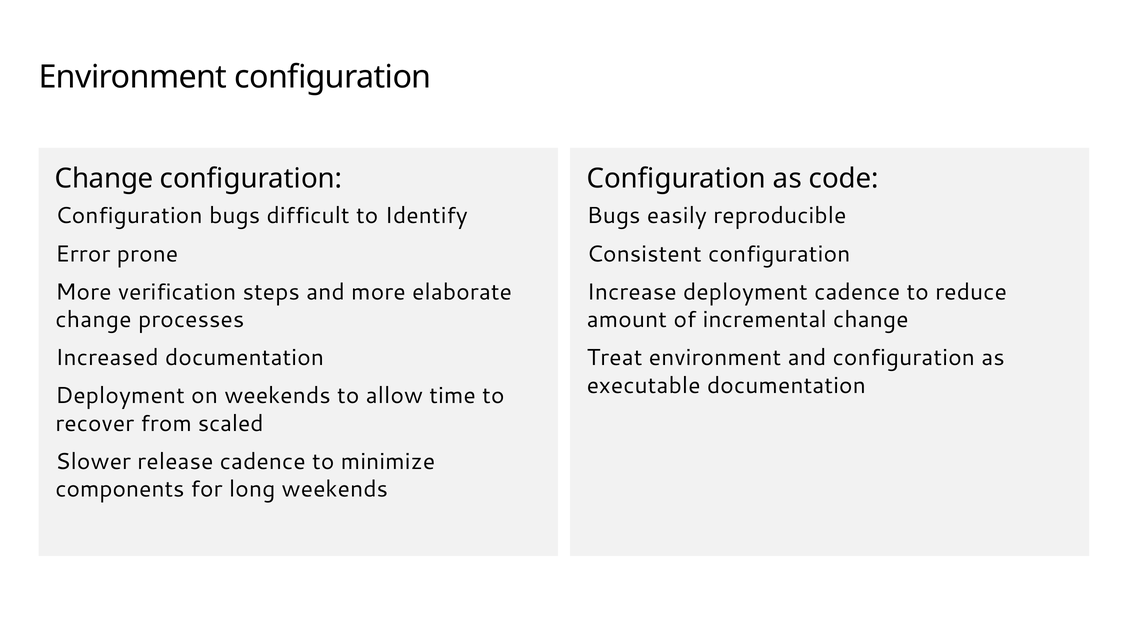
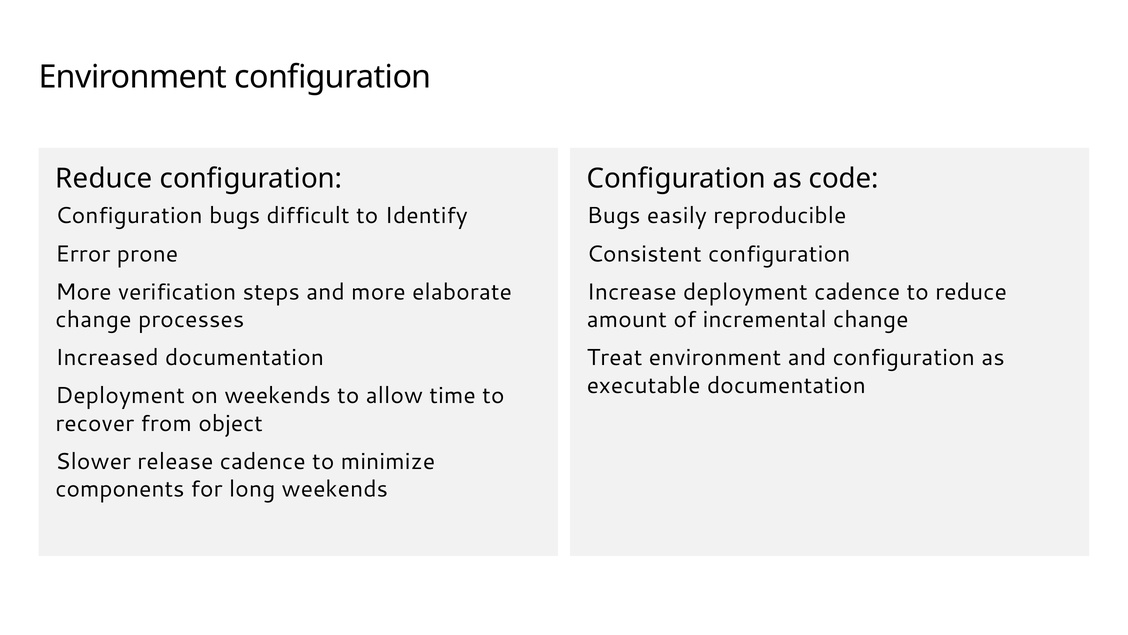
Change at (104, 179): Change -> Reduce
scaled: scaled -> object
